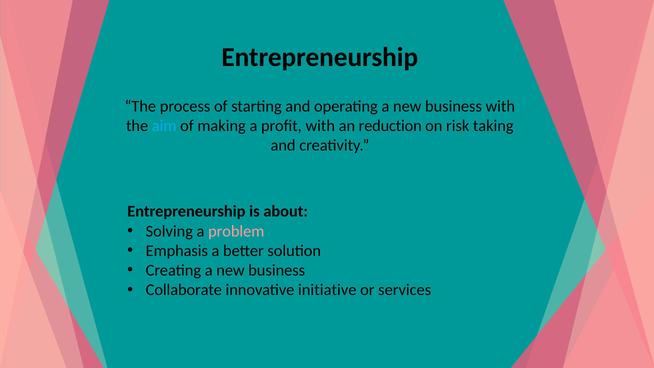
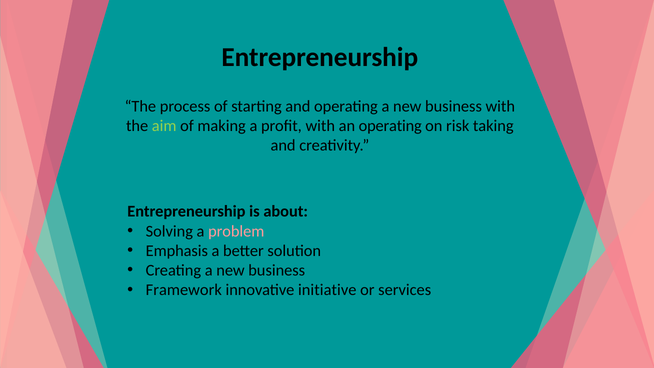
aim colour: light blue -> light green
an reduction: reduction -> operating
Collaborate: Collaborate -> Framework
